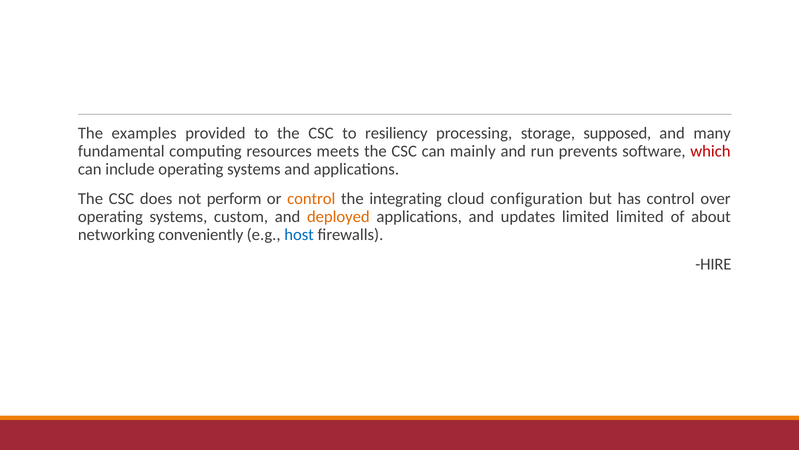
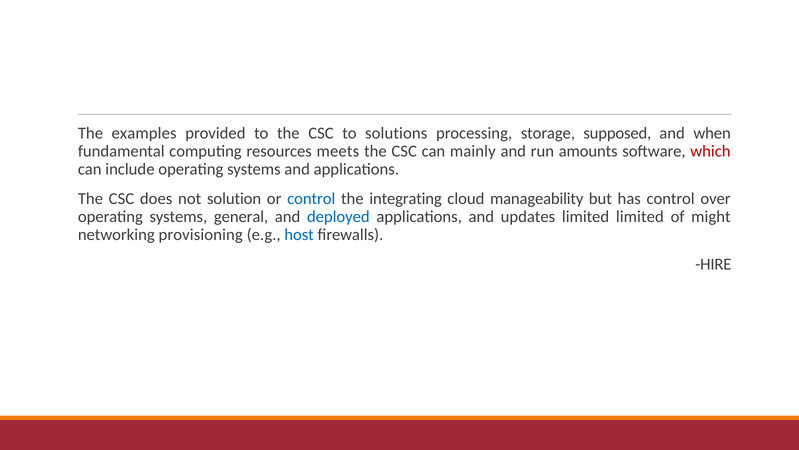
resiliency: resiliency -> solutions
many: many -> when
prevents: prevents -> amounts
perform: perform -> solution
control at (311, 198) colour: orange -> blue
configuration: configuration -> manageability
custom: custom -> general
deployed colour: orange -> blue
about: about -> might
conveniently: conveniently -> provisioning
